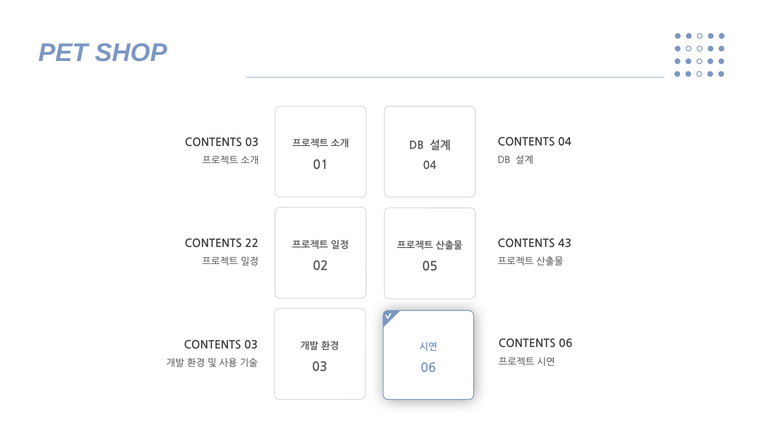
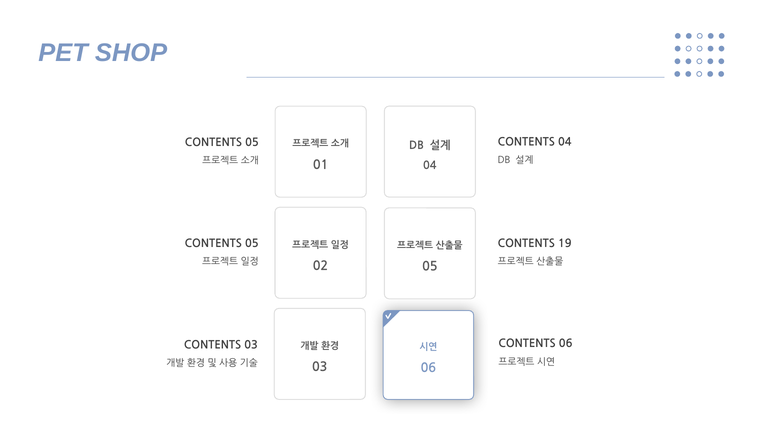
03 at (252, 143): 03 -> 05
43: 43 -> 19
22 at (252, 244): 22 -> 05
